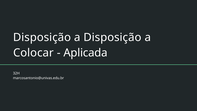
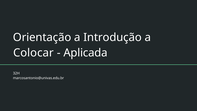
Disposição at (42, 37): Disposição -> Orientação
a Disposição: Disposição -> Introdução
